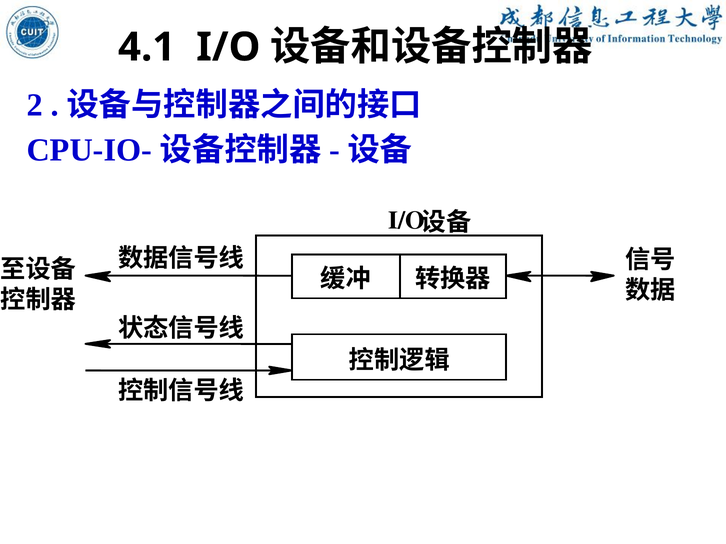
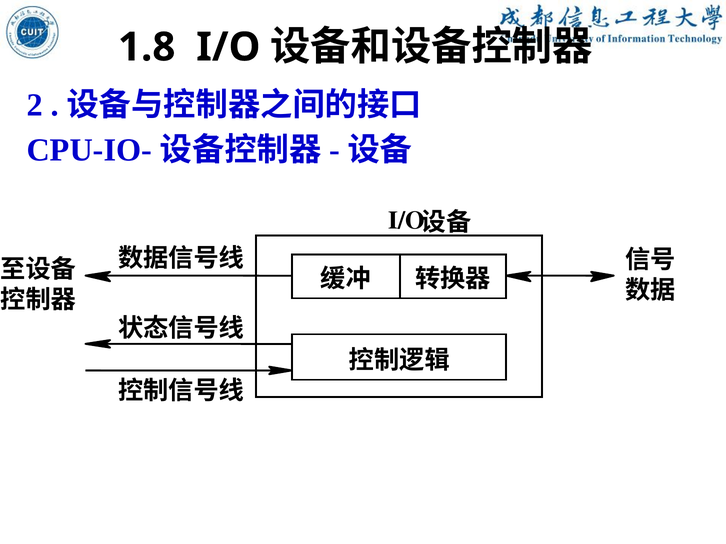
4.1: 4.1 -> 1.8
